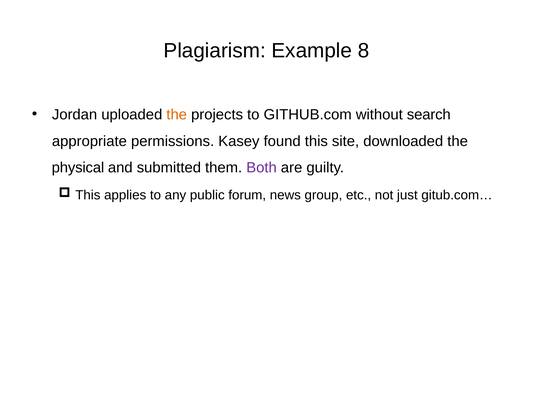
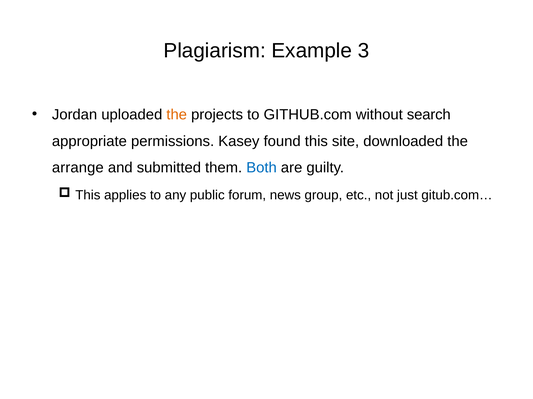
8: 8 -> 3
physical: physical -> arrange
Both colour: purple -> blue
